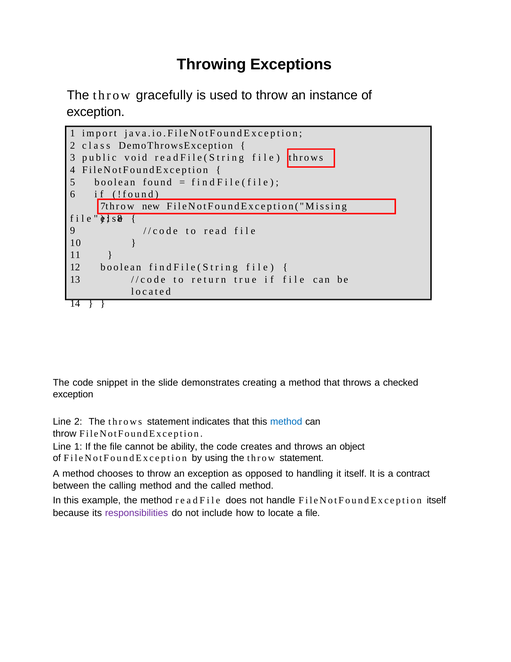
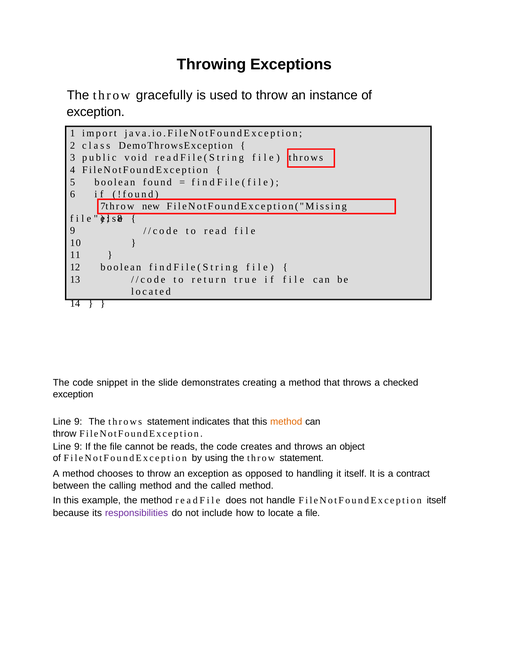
2 at (78, 421): 2 -> 9
method at (286, 421) colour: blue -> orange
1 at (78, 446): 1 -> 9
ability: ability -> reads
